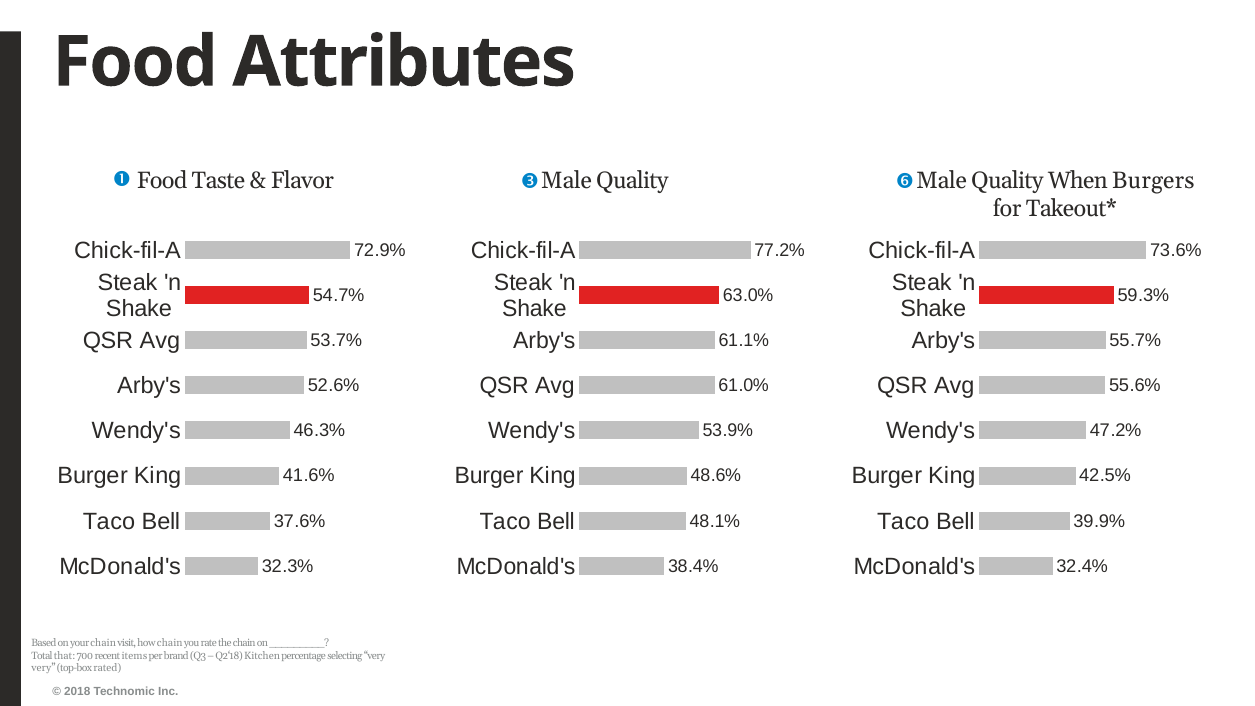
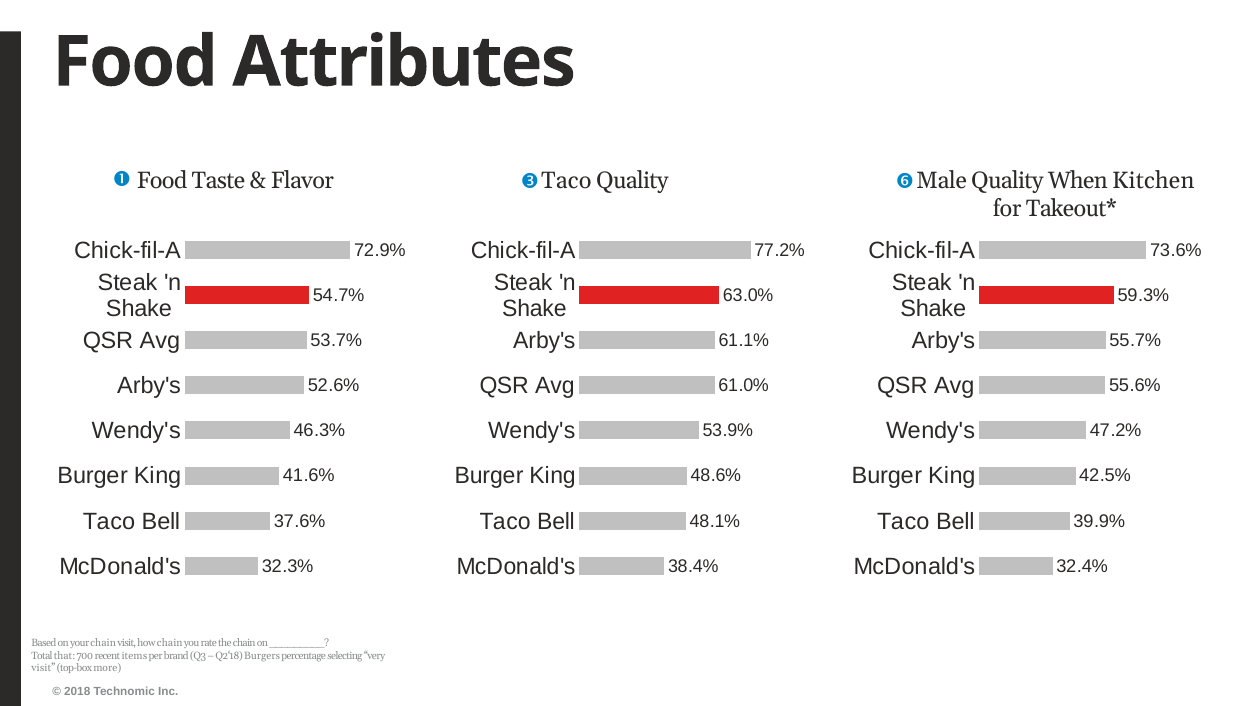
Flavor Male: Male -> Taco
Burgers: Burgers -> Kitchen
Kitchen: Kitchen -> Burgers
very at (43, 668): very -> visit
rated: rated -> more
